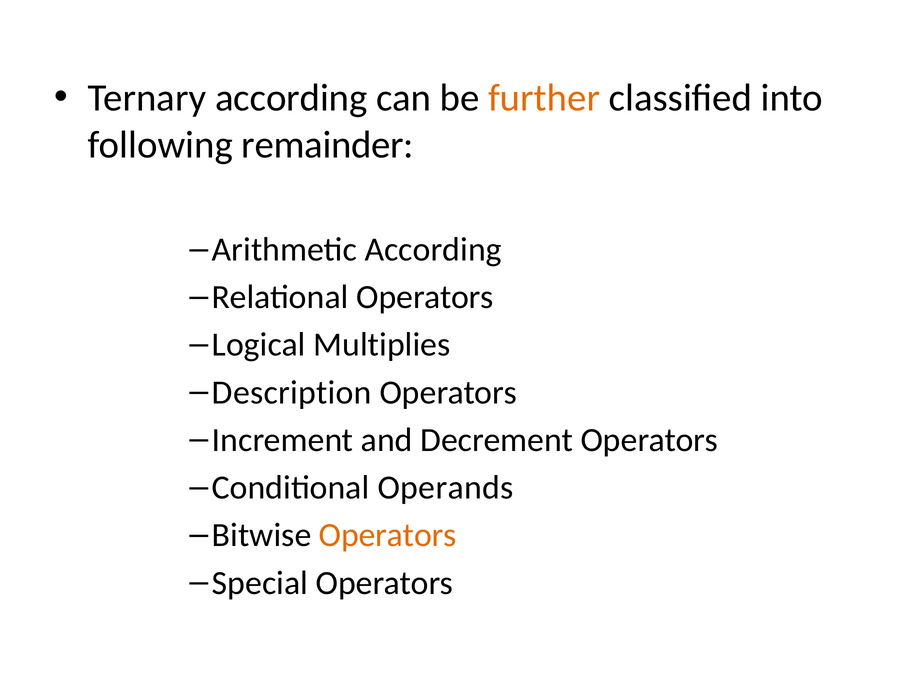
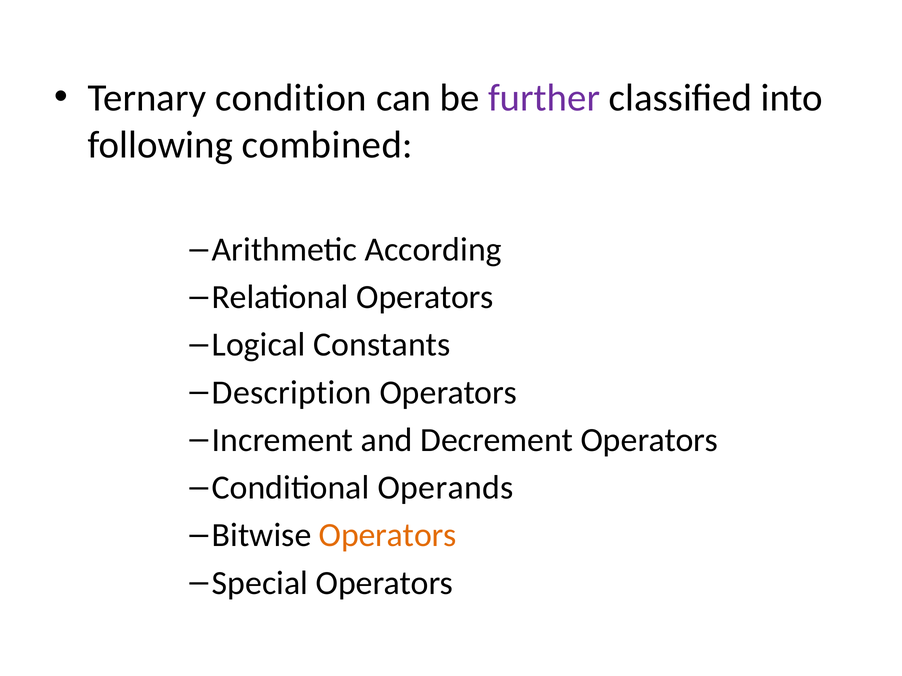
Ternary according: according -> condition
further colour: orange -> purple
remainder: remainder -> combined
Multiplies: Multiplies -> Constants
